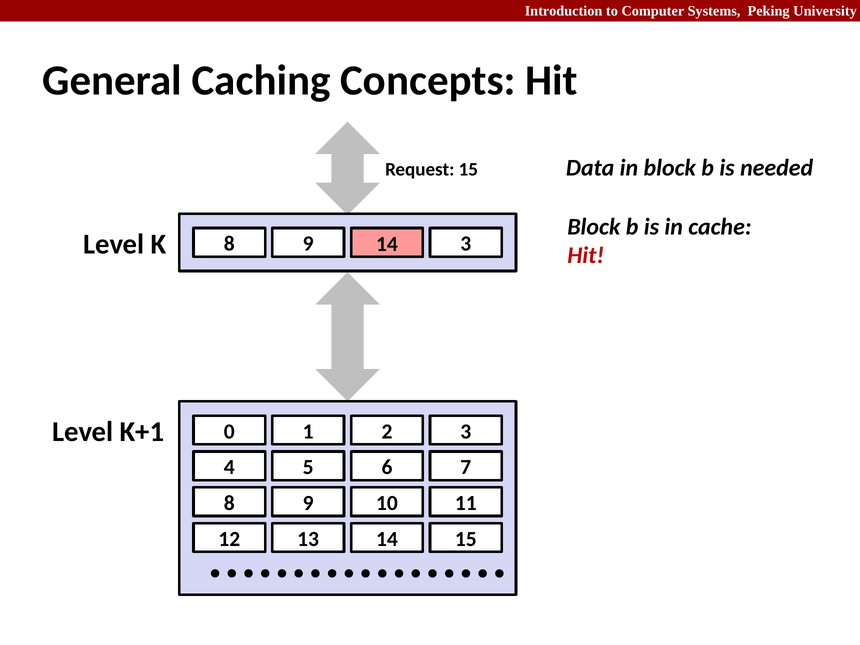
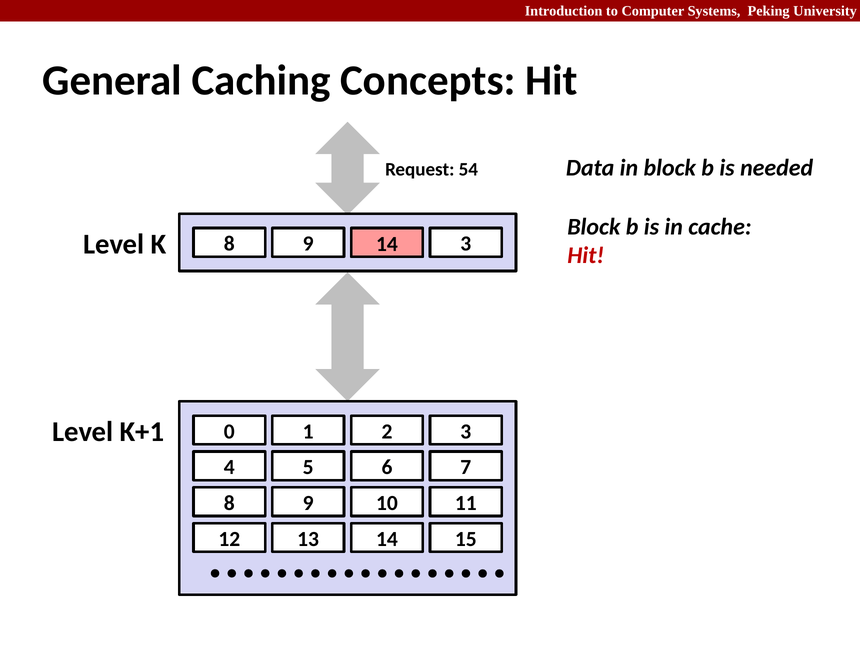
Request 15: 15 -> 54
